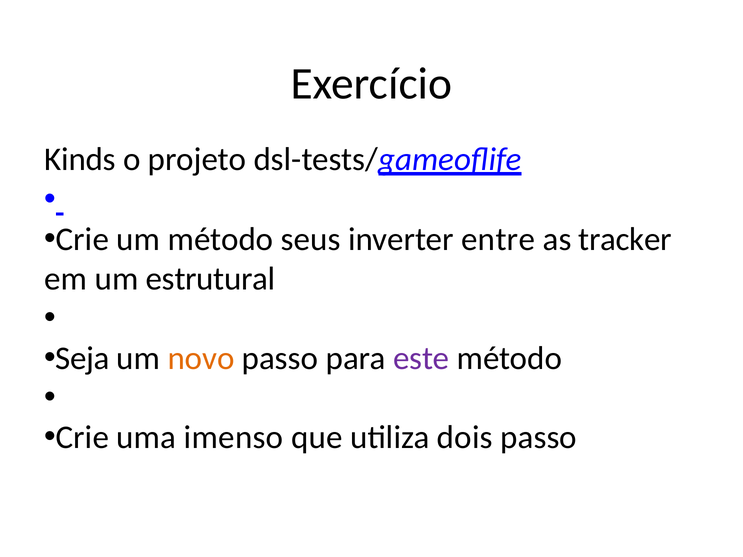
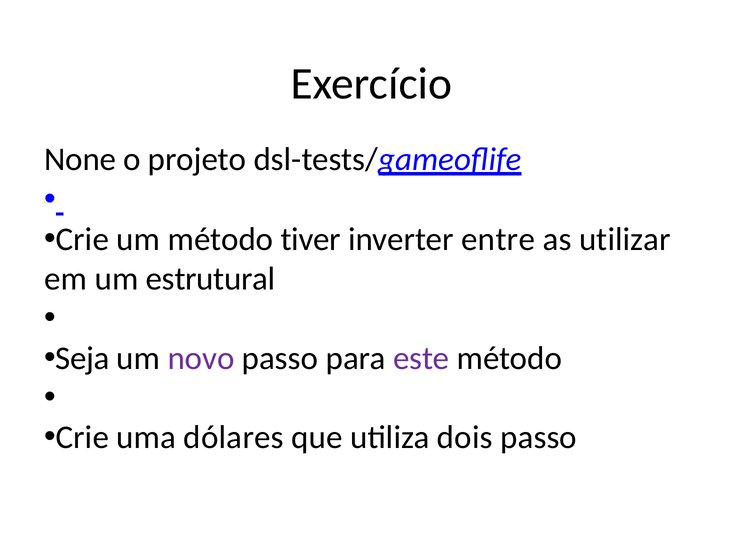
Kinds: Kinds -> None
seus: seus -> tiver
tracker: tracker -> utilizar
novo colour: orange -> purple
imenso: imenso -> dólares
